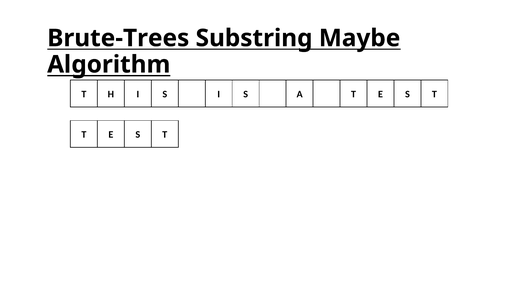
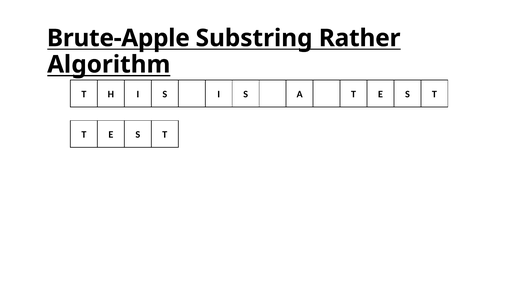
Brute-Trees: Brute-Trees -> Brute-Apple
Maybe: Maybe -> Rather
